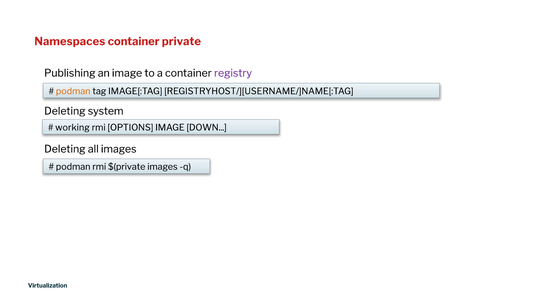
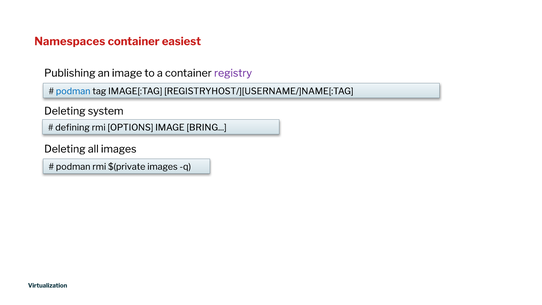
private: private -> easiest
podman at (73, 91) colour: orange -> blue
working: working -> defining
DOWN: DOWN -> BRING
